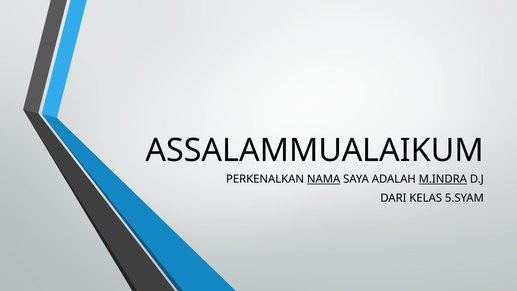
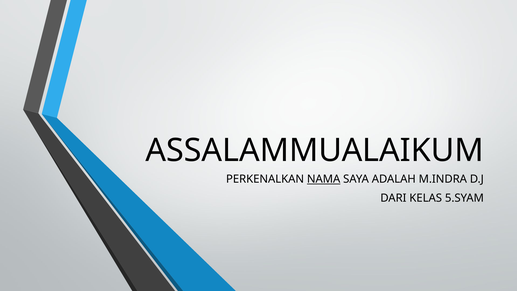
M.INDRA underline: present -> none
